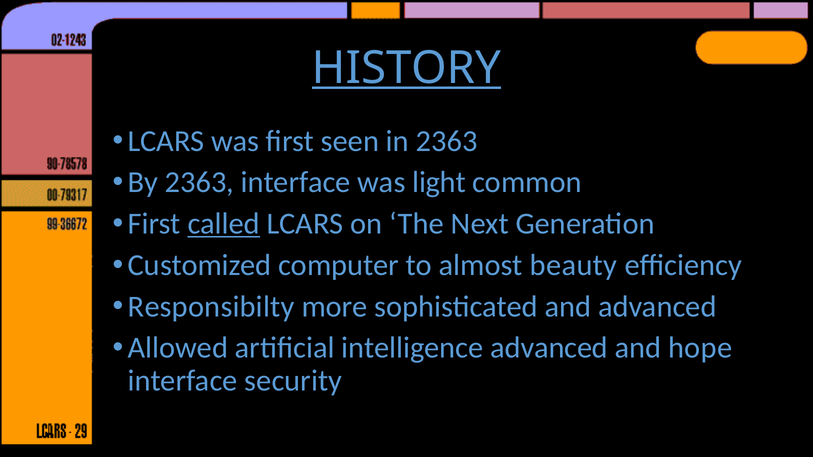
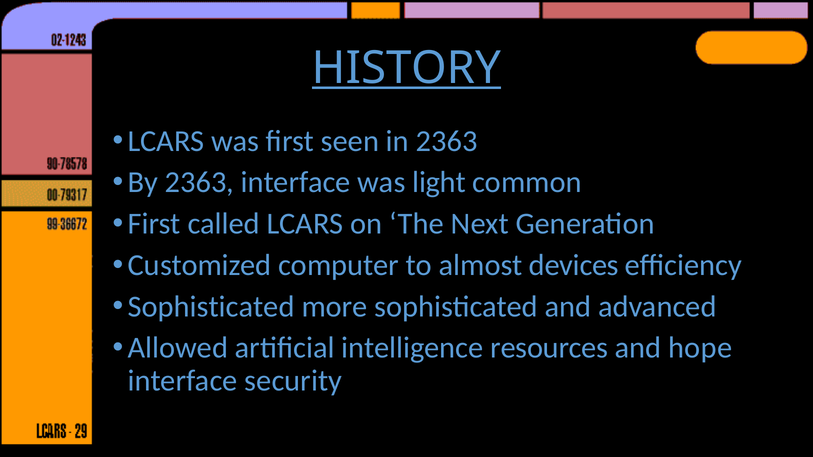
called underline: present -> none
beauty: beauty -> devices
Responsibilty at (211, 307): Responsibilty -> Sophisticated
intelligence advanced: advanced -> resources
